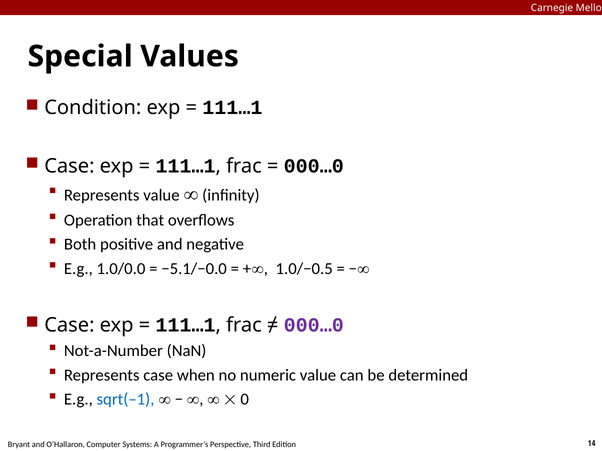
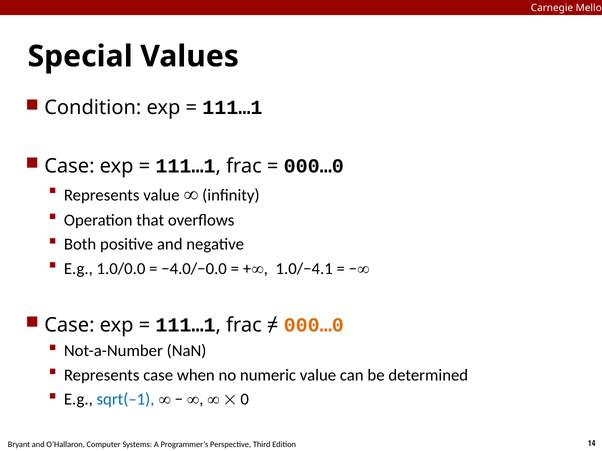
−5.1/−0.0: −5.1/−0.0 -> −4.0/−0.0
1.0/−0.5: 1.0/−0.5 -> 1.0/−4.1
000…0 at (314, 325) colour: purple -> orange
